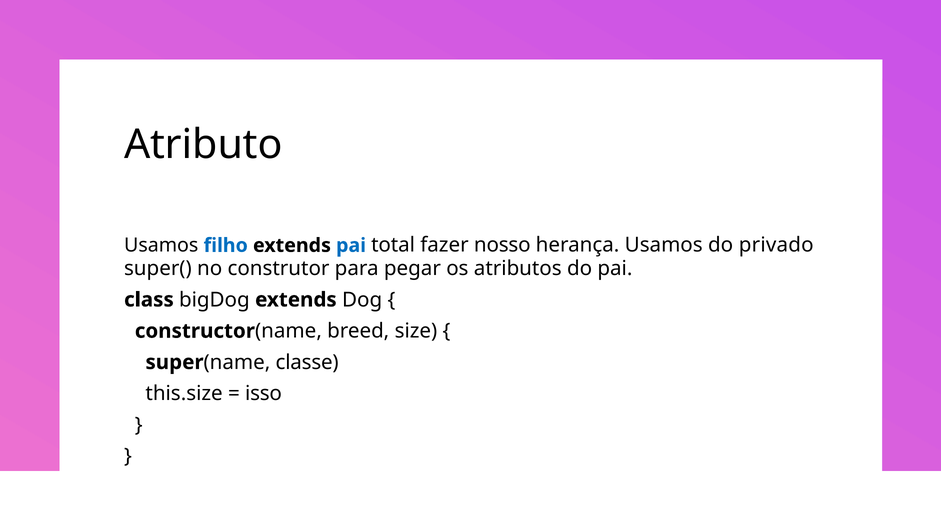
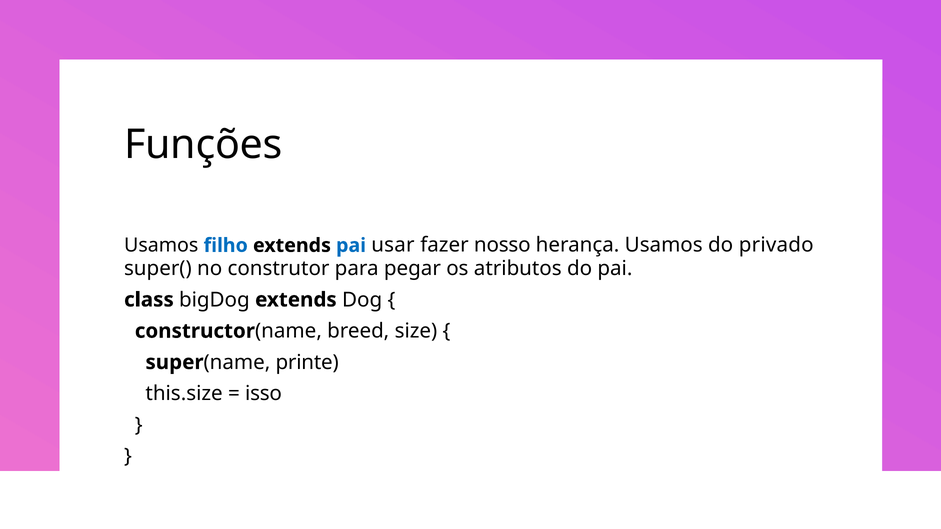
Atributo: Atributo -> Funções
total: total -> usar
classe: classe -> printe
